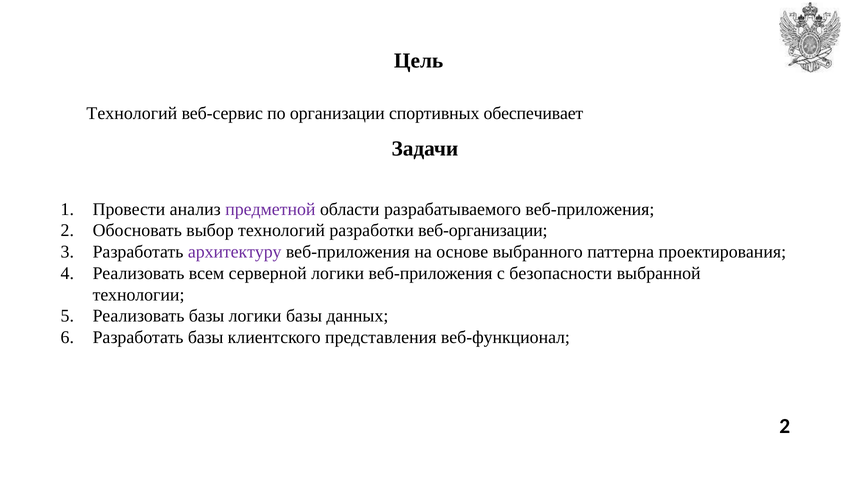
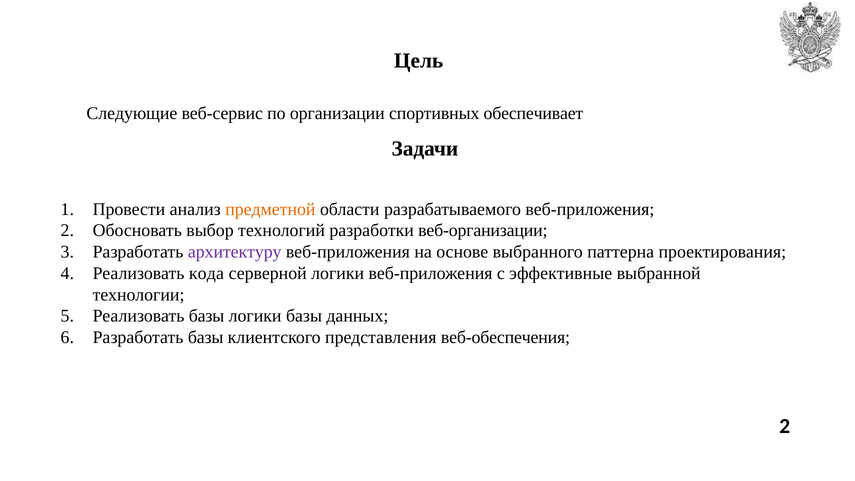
Технологий at (132, 113): Технологий -> Следующие
предметной colour: purple -> orange
всем: всем -> кода
безопасности: безопасности -> эффективные
веб-функционал: веб-функционал -> веб-обеспечения
